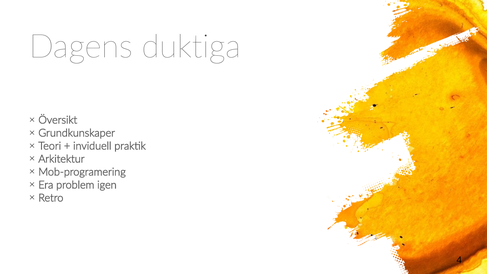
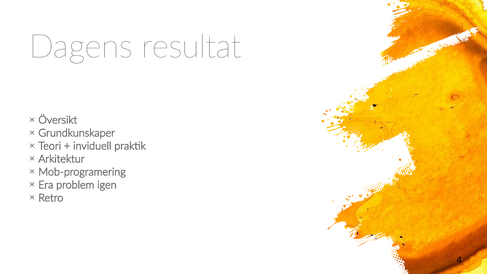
duktiga: duktiga -> resultat
